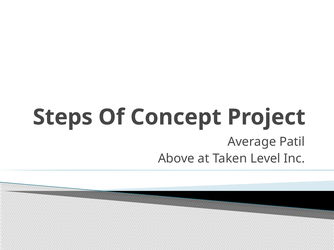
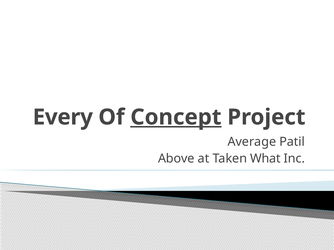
Steps: Steps -> Every
Concept underline: none -> present
Level: Level -> What
